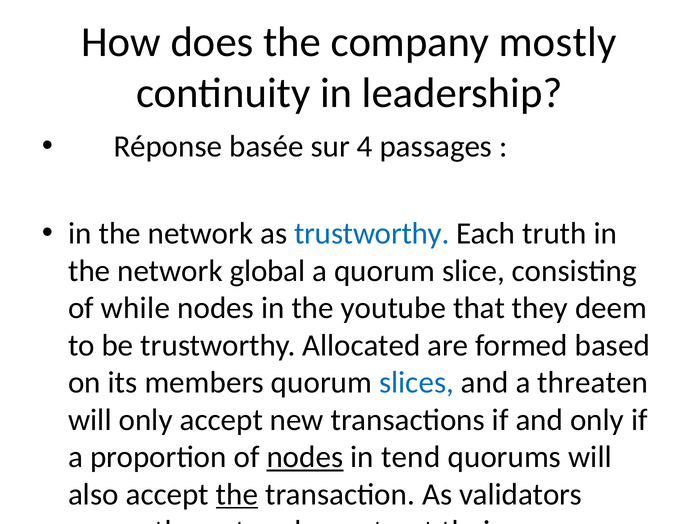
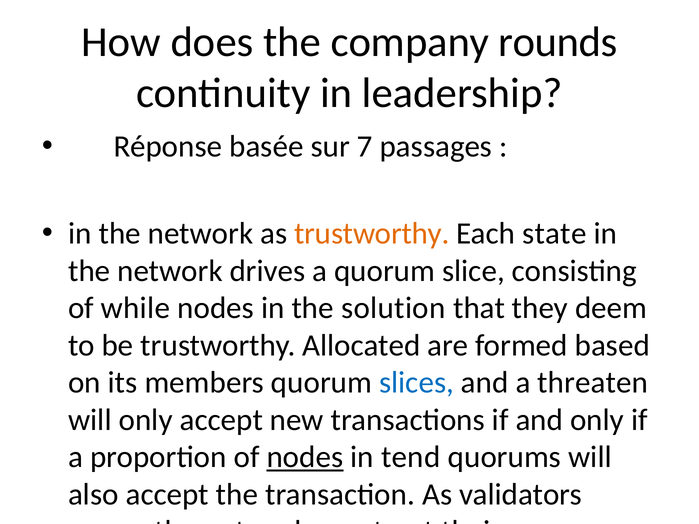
mostly: mostly -> rounds
4: 4 -> 7
trustworthy at (372, 234) colour: blue -> orange
truth: truth -> state
network global: global -> drives
youtube: youtube -> solution
the at (237, 495) underline: present -> none
